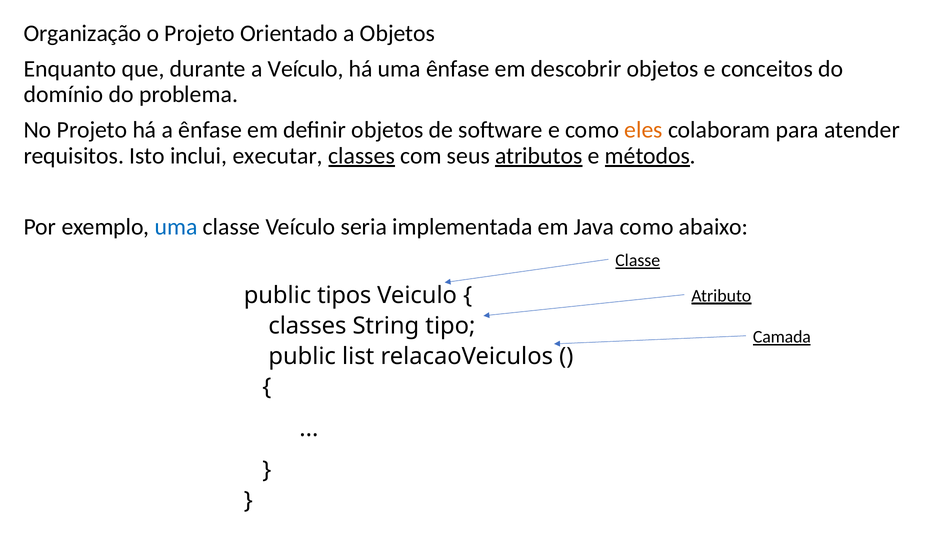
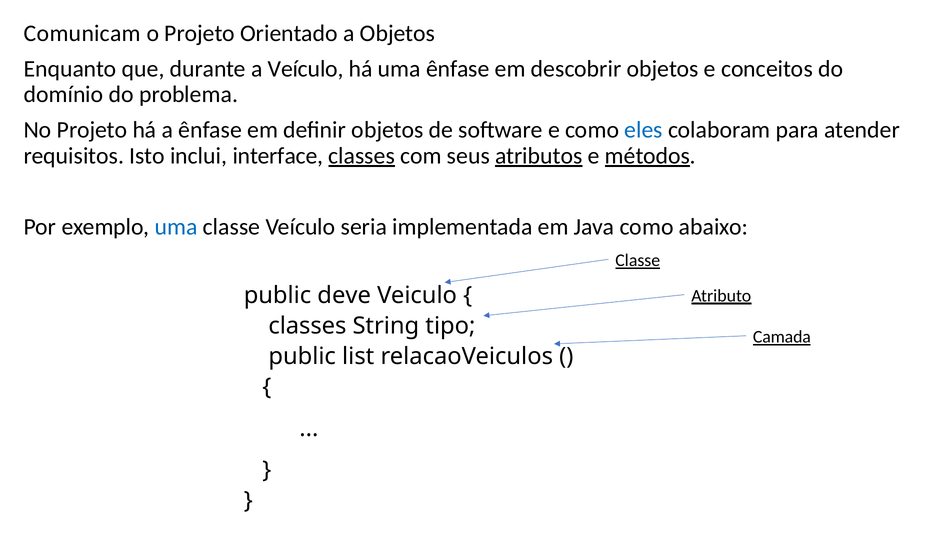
Organização: Organização -> Comunicam
eles colour: orange -> blue
executar: executar -> interface
tipos: tipos -> deve
